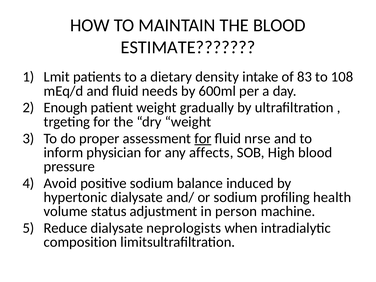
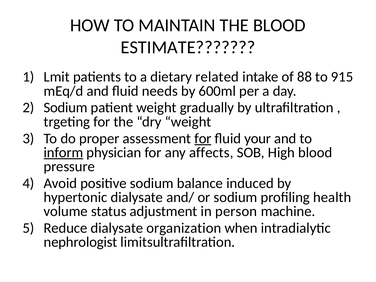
density: density -> related
83: 83 -> 88
108: 108 -> 915
Enough at (66, 108): Enough -> Sodium
nrse: nrse -> your
inform underline: none -> present
neprologists: neprologists -> organization
composition: composition -> nephrologist
